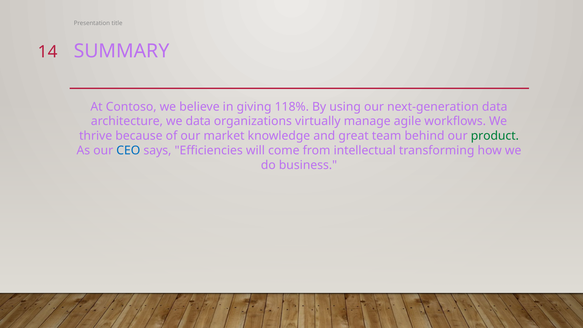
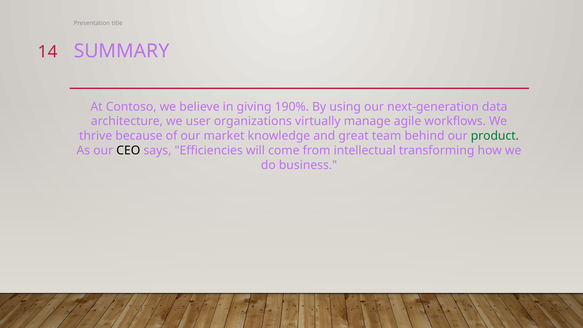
118%: 118% -> 190%
we data: data -> user
CEO colour: blue -> black
